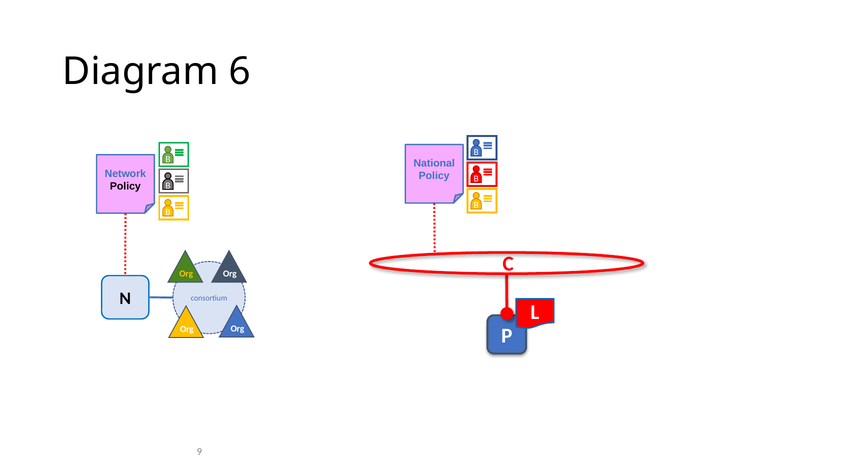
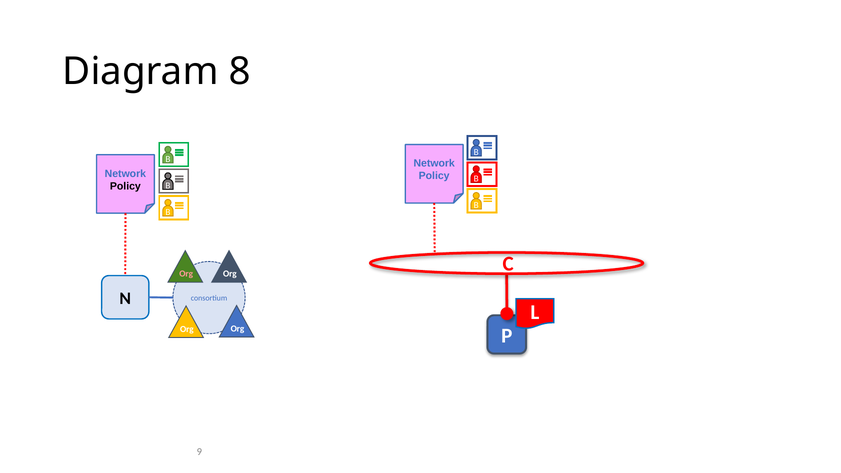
6: 6 -> 8
National at (434, 163): National -> Network
Org at (186, 274) colour: yellow -> pink
